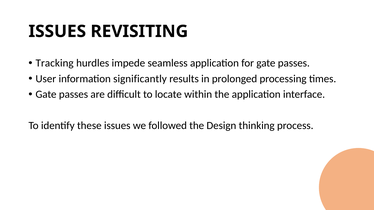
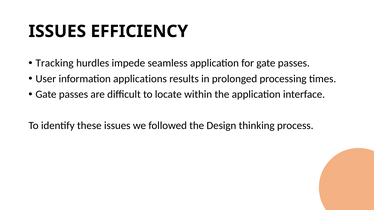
REVISITING: REVISITING -> EFFICIENCY
significantly: significantly -> applications
